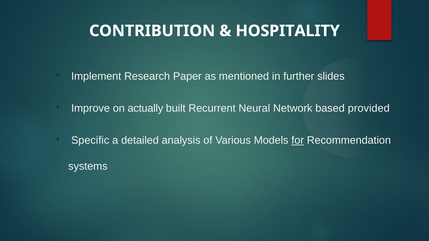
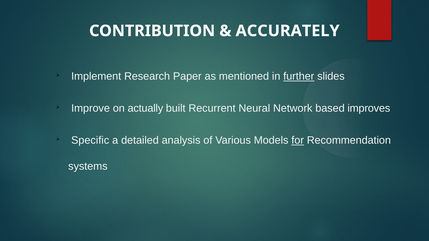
HOSPITALITY: HOSPITALITY -> ACCURATELY
further underline: none -> present
provided: provided -> improves
